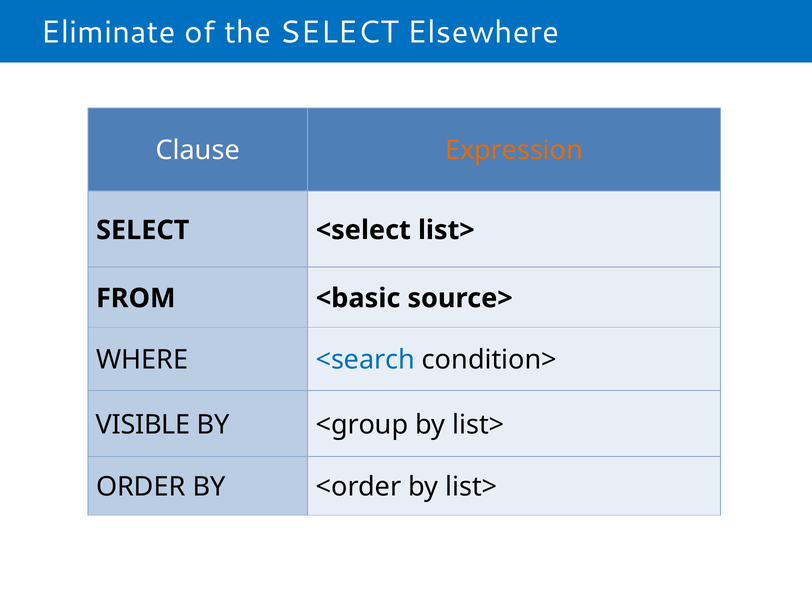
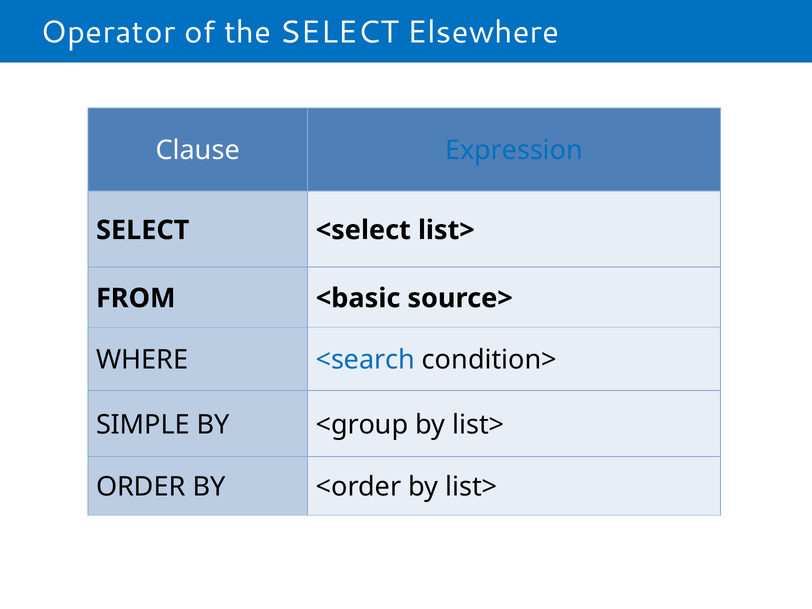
Eliminate: Eliminate -> Operator
Expression colour: orange -> blue
VISIBLE: VISIBLE -> SIMPLE
